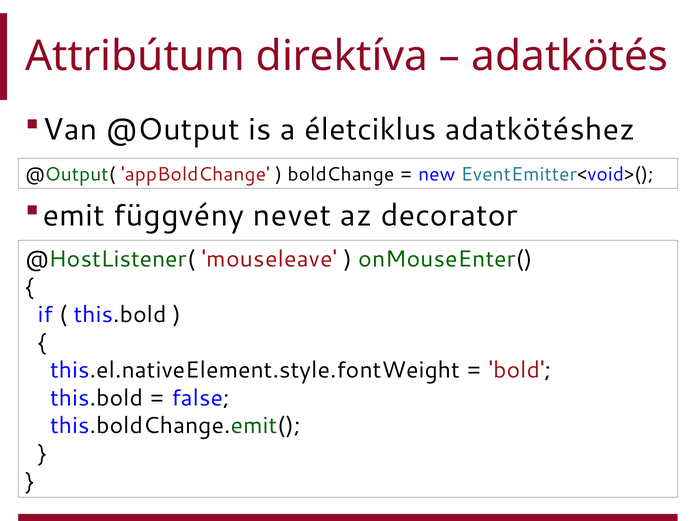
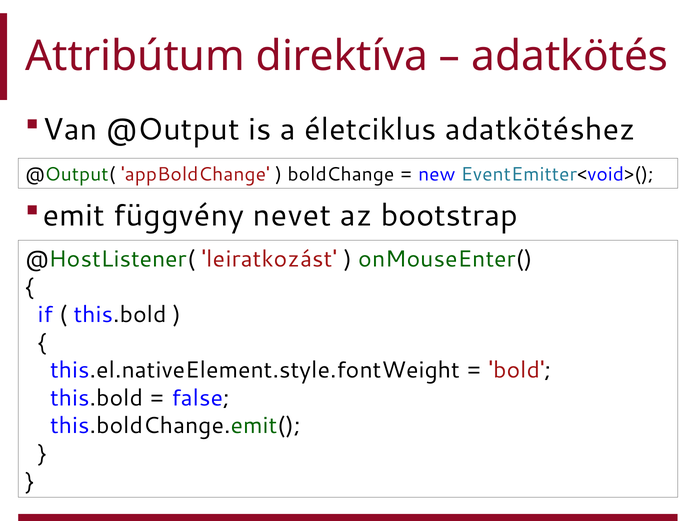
decorator: decorator -> bootstrap
mouseleave: mouseleave -> leiratkozást
